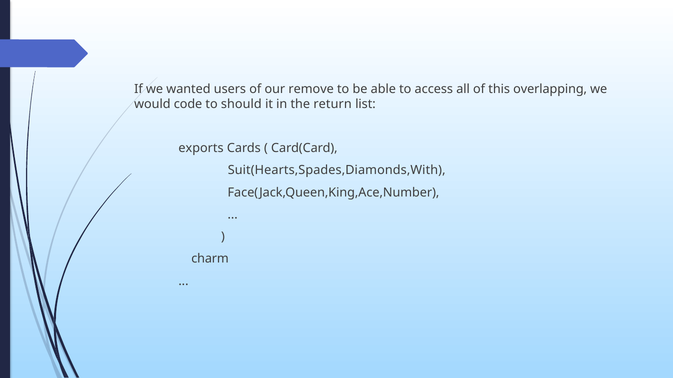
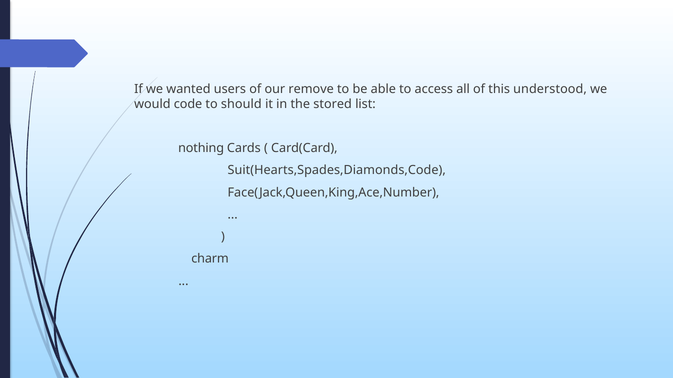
overlapping: overlapping -> understood
return: return -> stored
exports: exports -> nothing
Suit(Hearts,Spades,Diamonds,With: Suit(Hearts,Spades,Diamonds,With -> Suit(Hearts,Spades,Diamonds,Code
